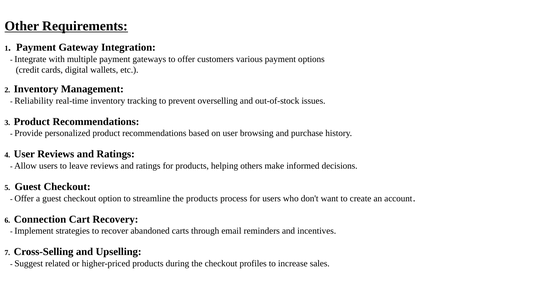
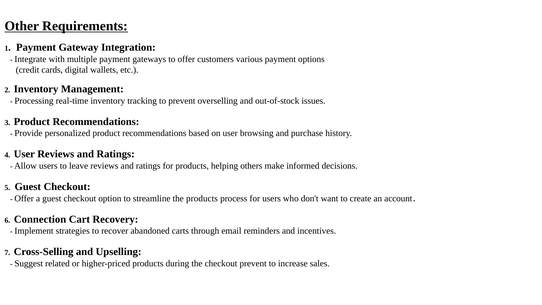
Reliability: Reliability -> Processing
checkout profiles: profiles -> prevent
